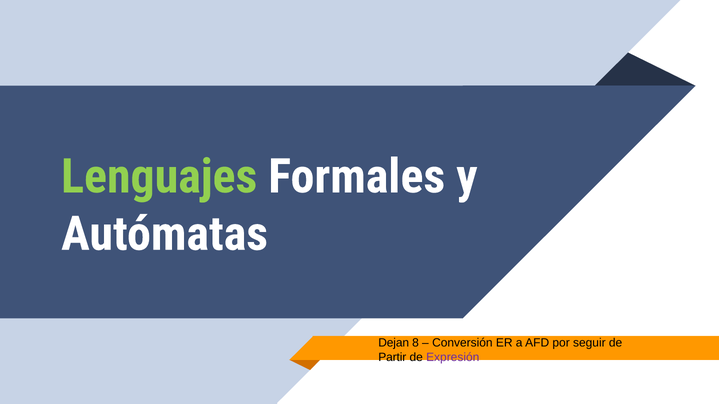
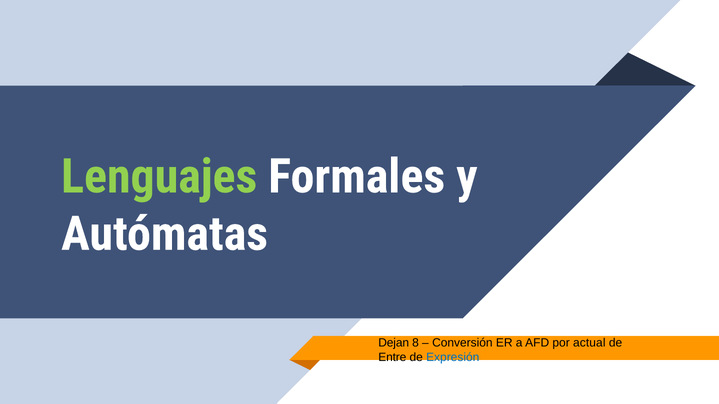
seguir: seguir -> actual
Partir: Partir -> Entre
Expresión colour: purple -> blue
